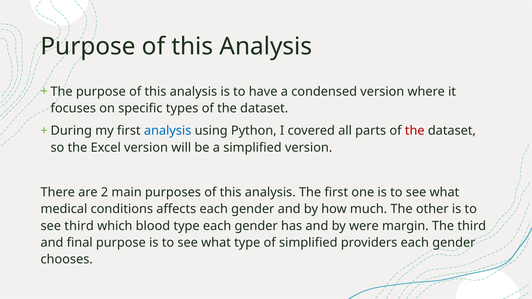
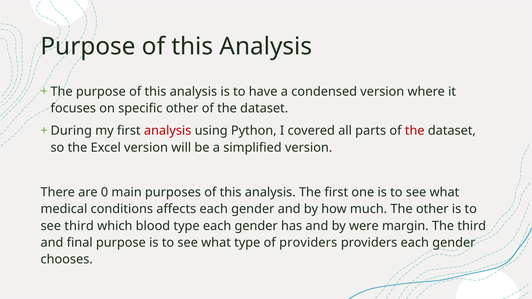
specific types: types -> other
analysis at (168, 131) colour: blue -> red
2: 2 -> 0
of simplified: simplified -> providers
